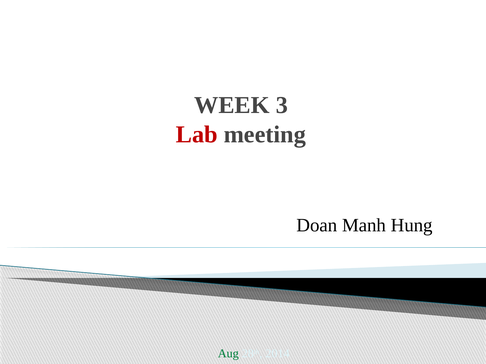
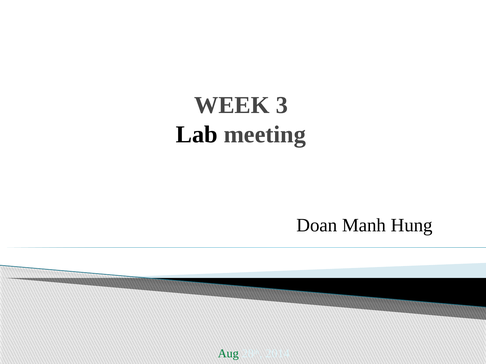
Lab colour: red -> black
